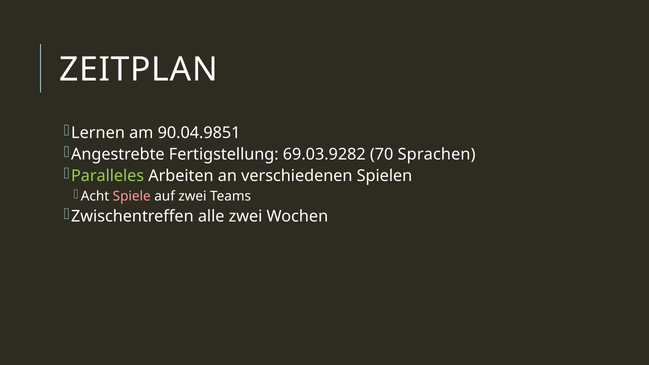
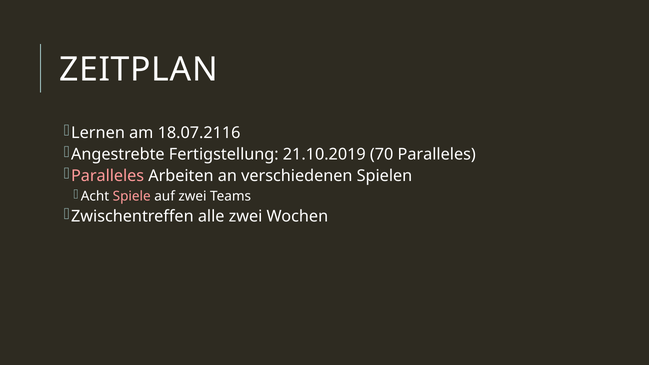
90.04.9851: 90.04.9851 -> 18.07.2116
69.03.9282: 69.03.9282 -> 21.10.2019
70 Sprachen: Sprachen -> Paralleles
Paralleles at (108, 176) colour: light green -> pink
